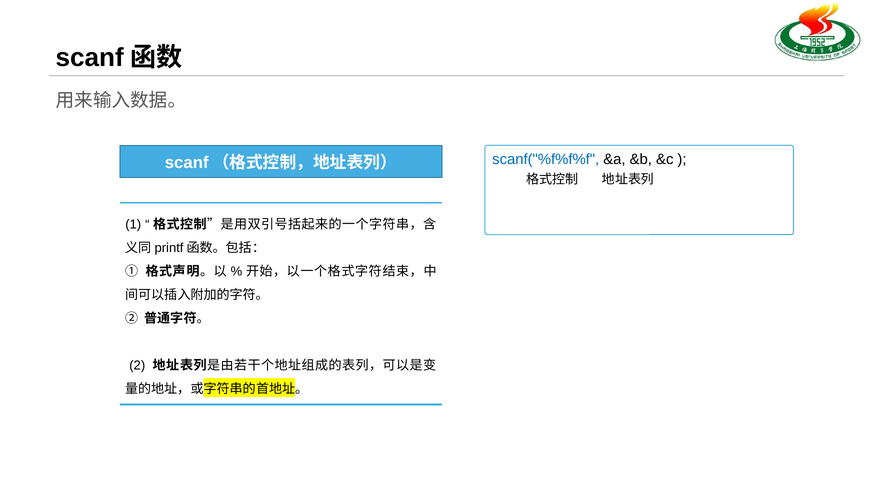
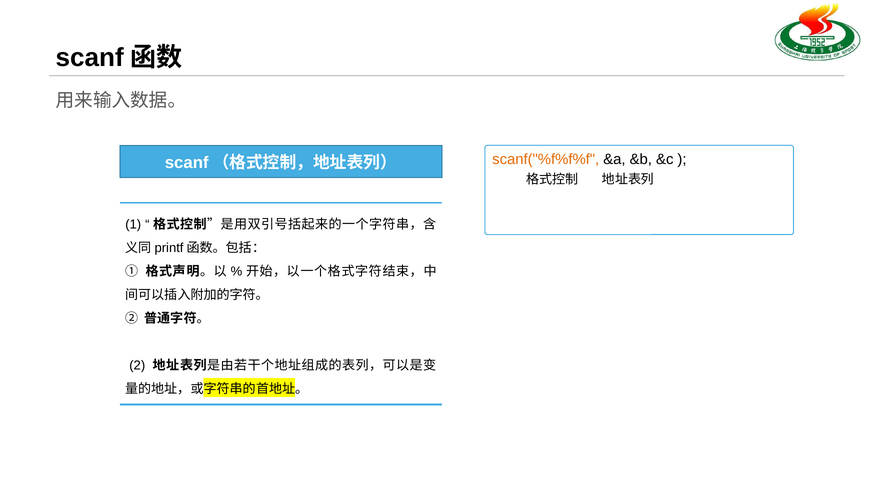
scanf("%f%f%f colour: blue -> orange
